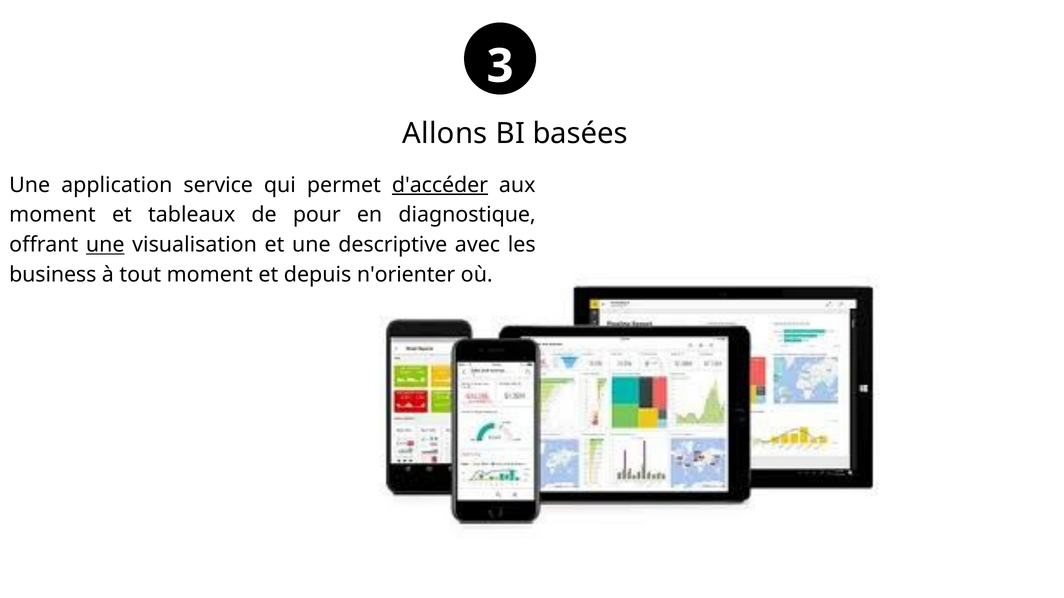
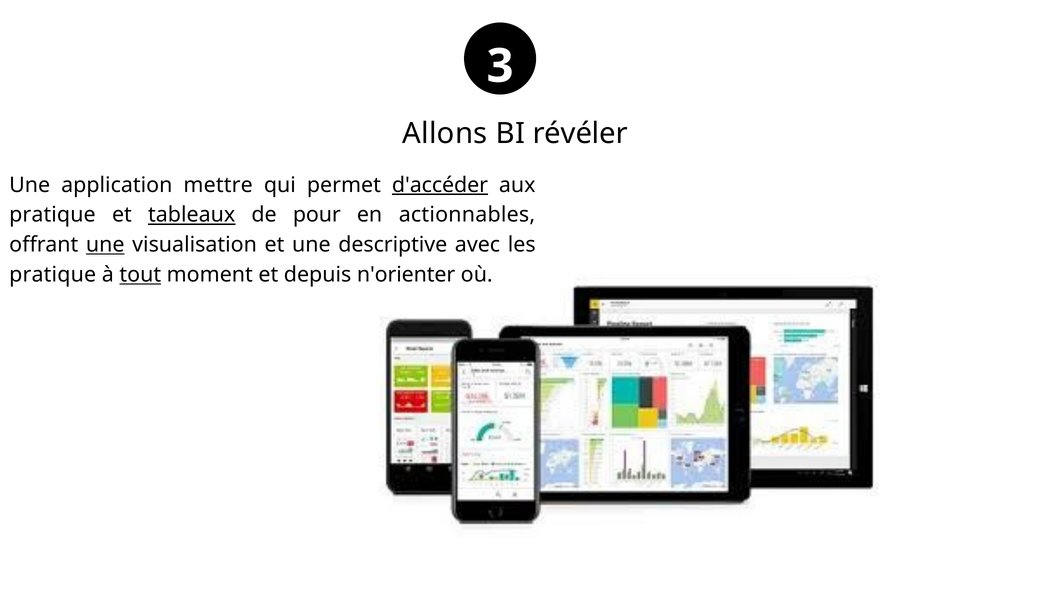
basées: basées -> révéler
service: service -> mettre
moment at (52, 215): moment -> pratique
tableaux underline: none -> present
diagnostique: diagnostique -> actionnables
business at (53, 275): business -> pratique
tout underline: none -> present
